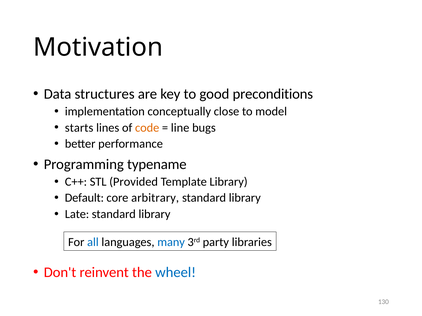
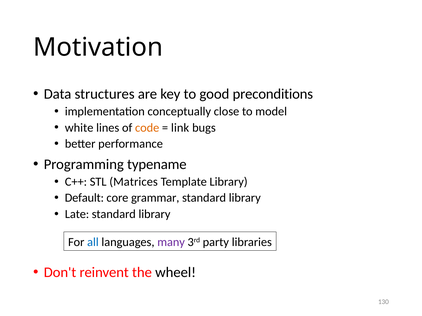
starts: starts -> white
line: line -> link
Provided: Provided -> Matrices
arbitrary: arbitrary -> grammar
many colour: blue -> purple
wheel colour: blue -> black
